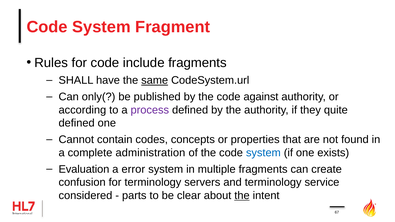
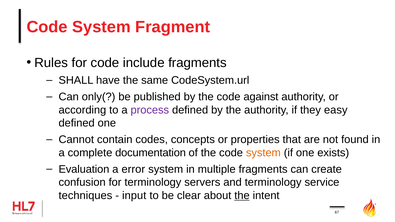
same underline: present -> none
quite: quite -> easy
administration: administration -> documentation
system at (263, 153) colour: blue -> orange
considered: considered -> techniques
parts: parts -> input
